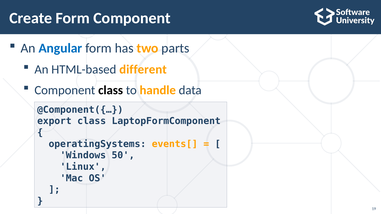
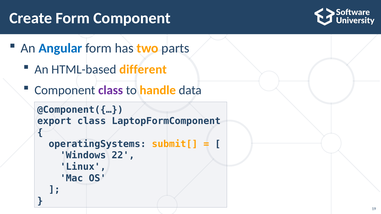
class at (111, 90) colour: black -> purple
events[: events[ -> submit[
50: 50 -> 22
